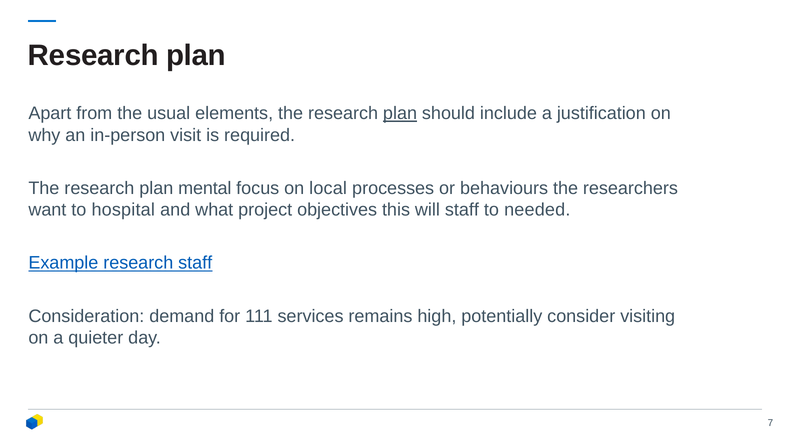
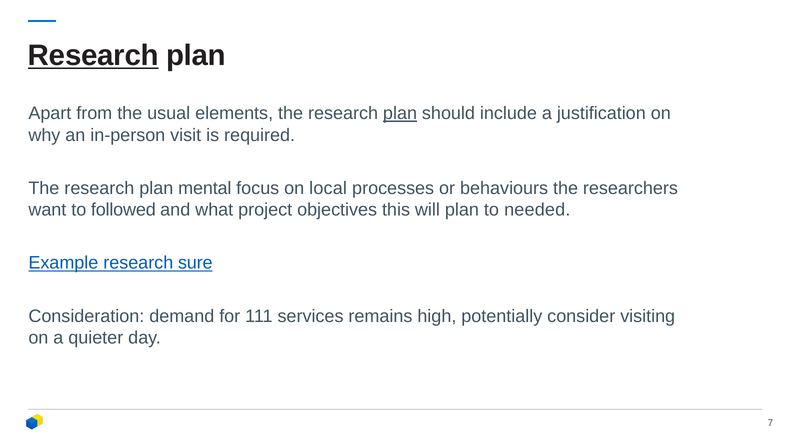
Research at (93, 56) underline: none -> present
hospital: hospital -> followed
will staff: staff -> plan
research staff: staff -> sure
